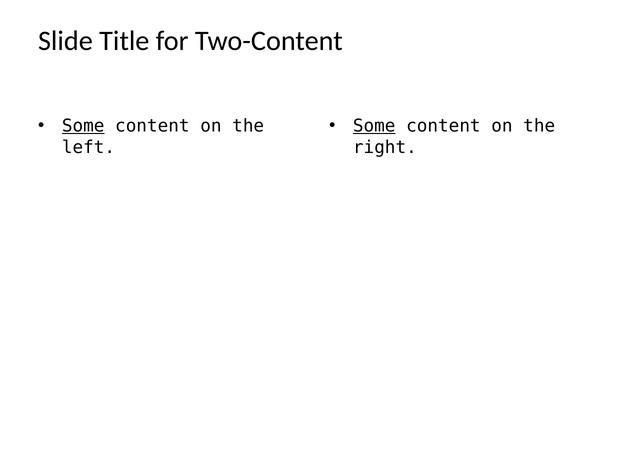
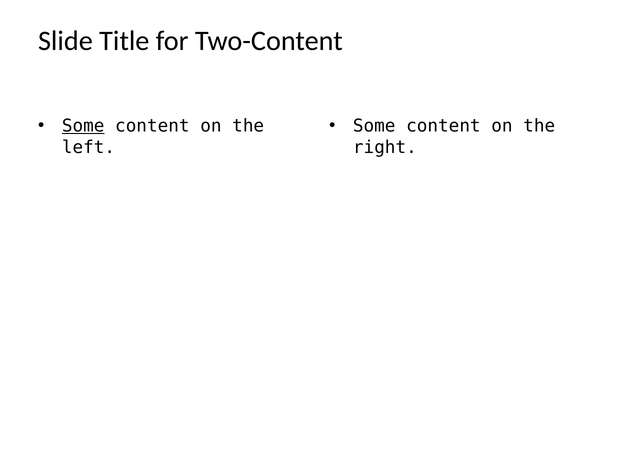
Some at (374, 126) underline: present -> none
